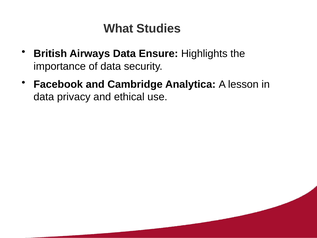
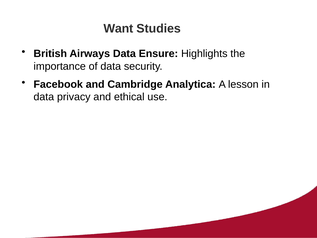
What: What -> Want
